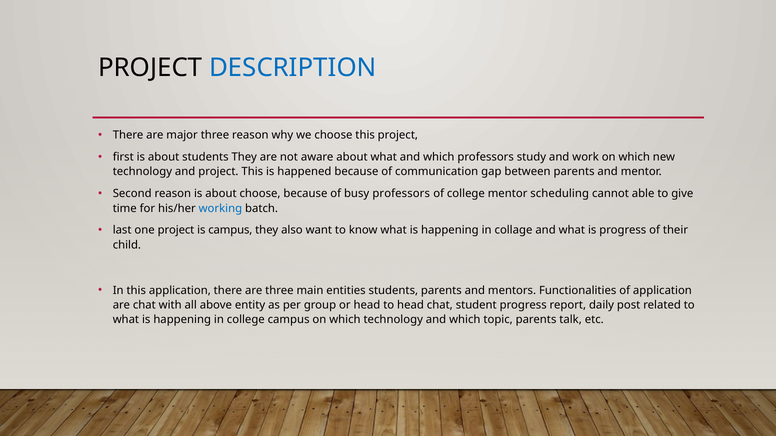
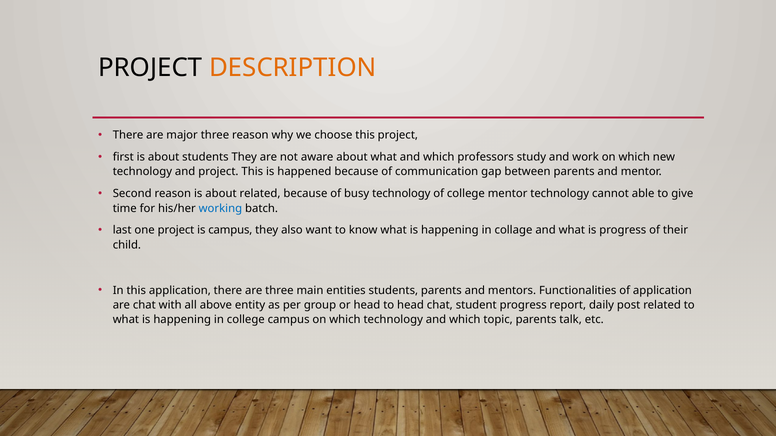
DESCRIPTION colour: blue -> orange
about choose: choose -> related
busy professors: professors -> technology
mentor scheduling: scheduling -> technology
